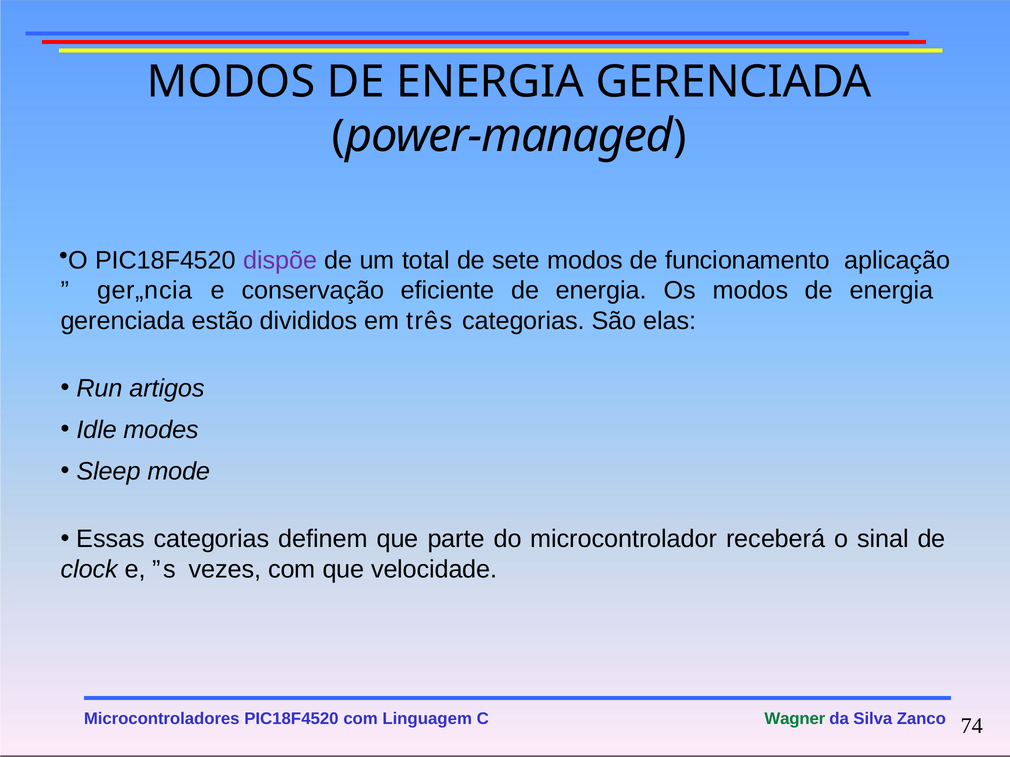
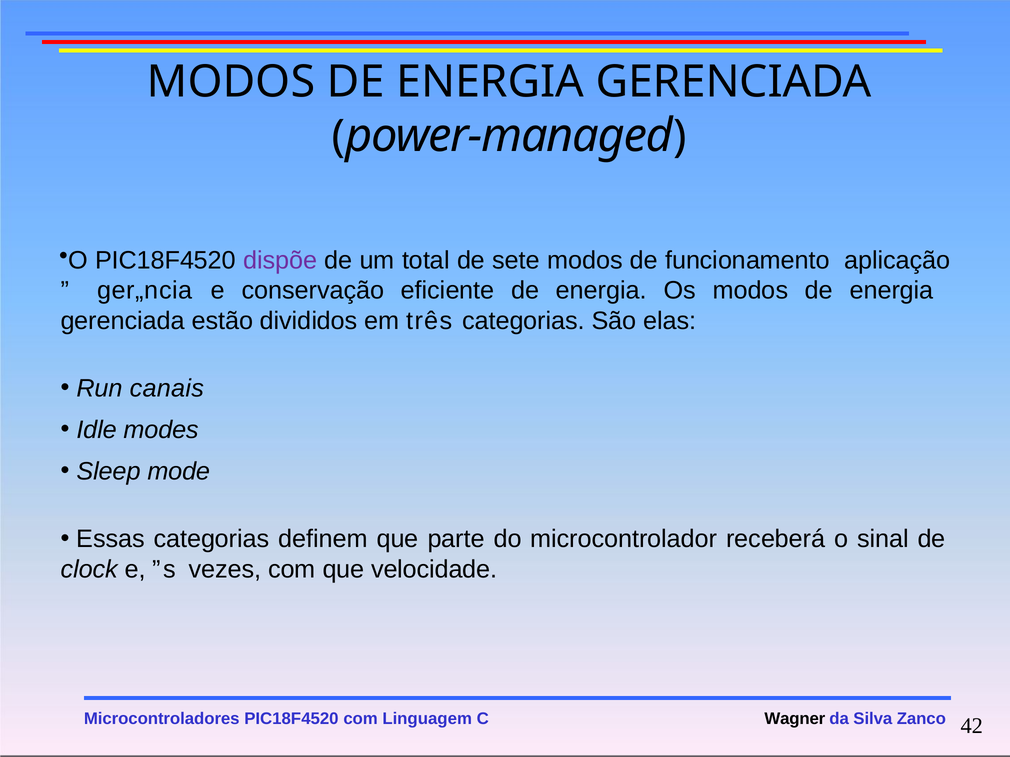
artigos: artigos -> canais
Wagner colour: green -> black
74: 74 -> 42
